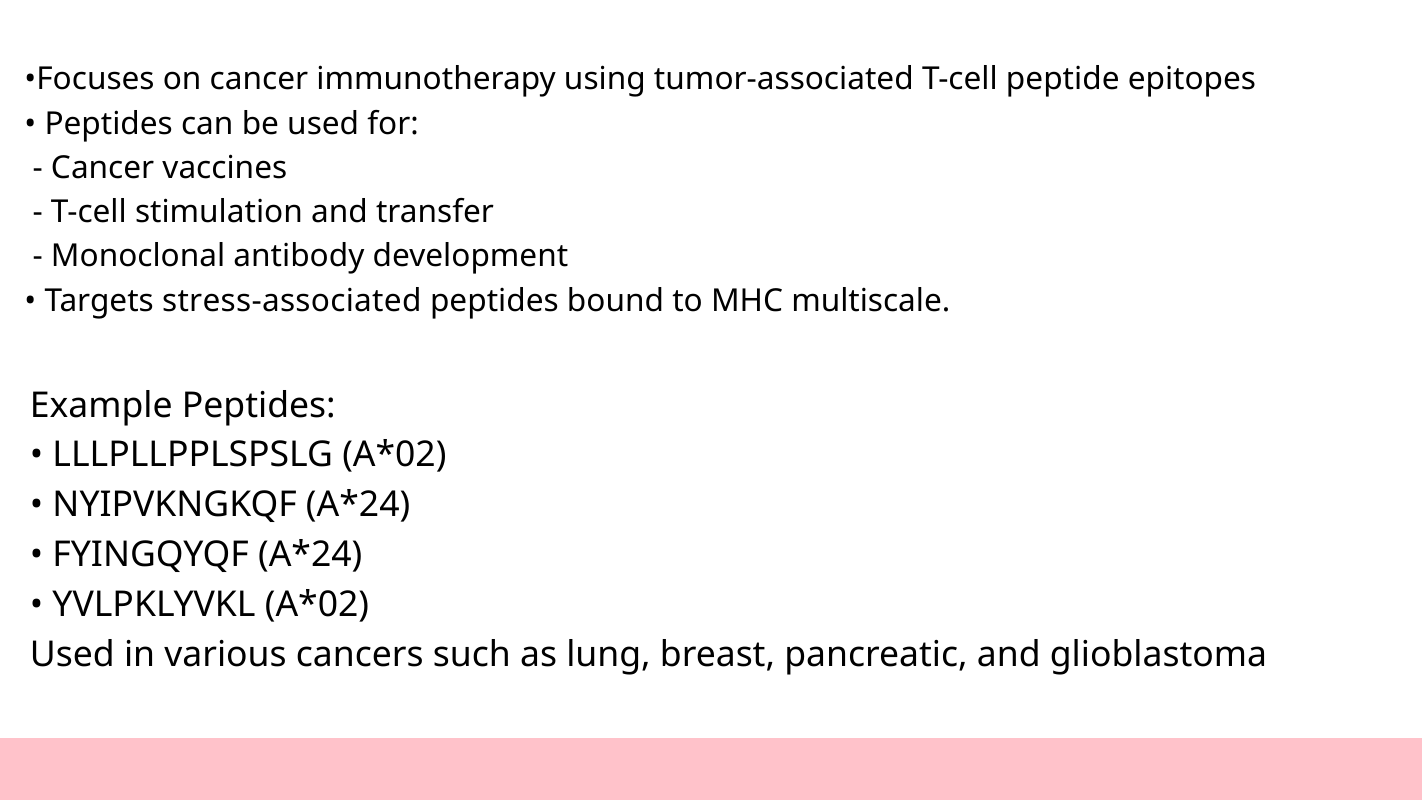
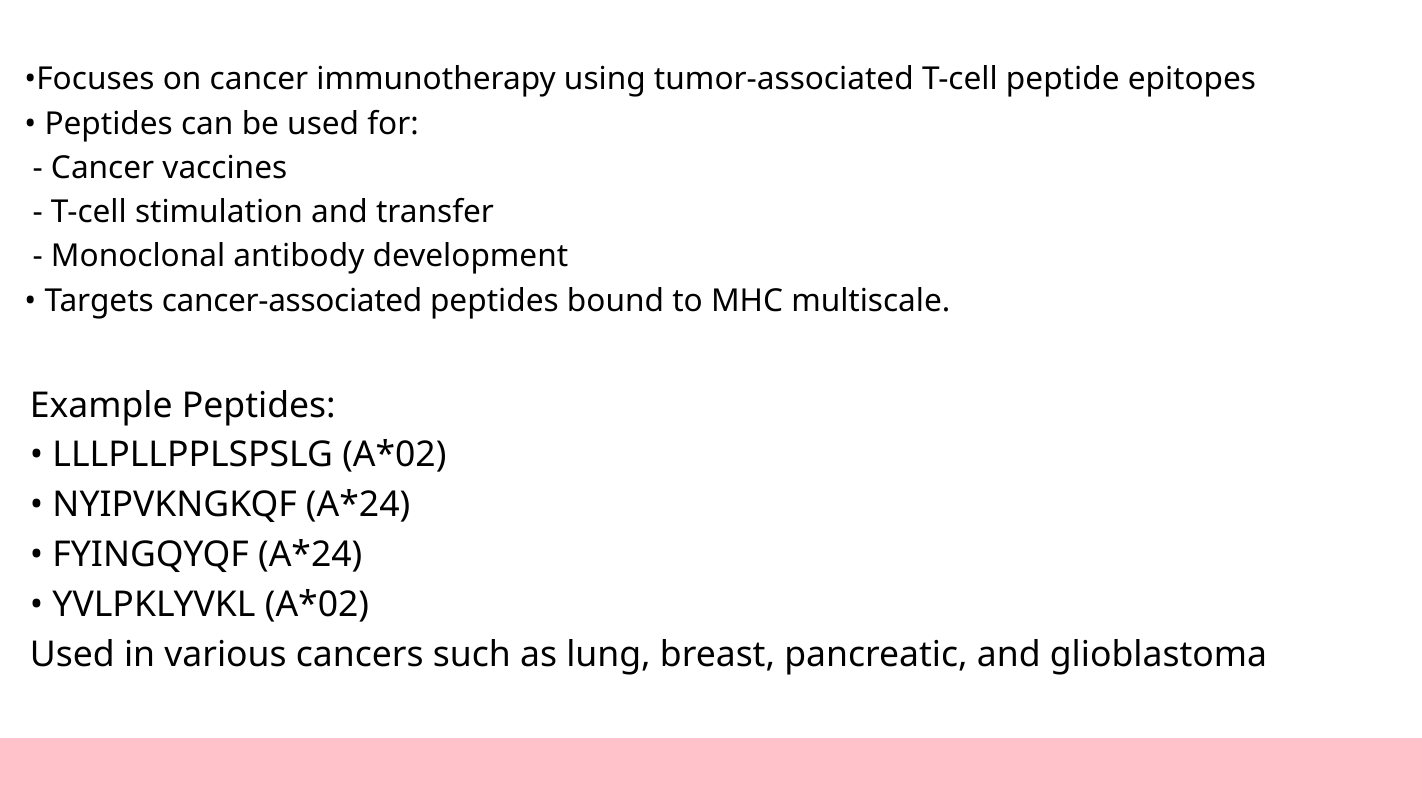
stress-associated: stress-associated -> cancer-associated
